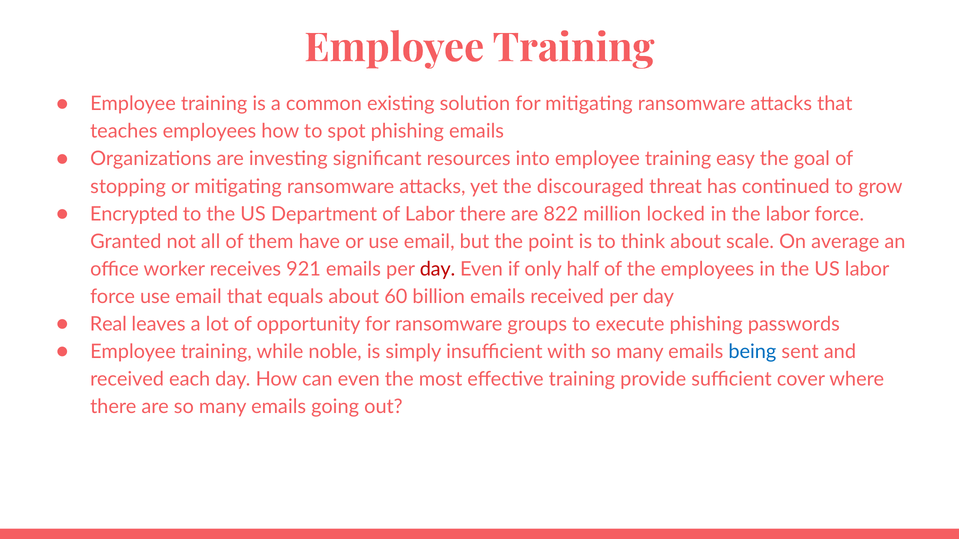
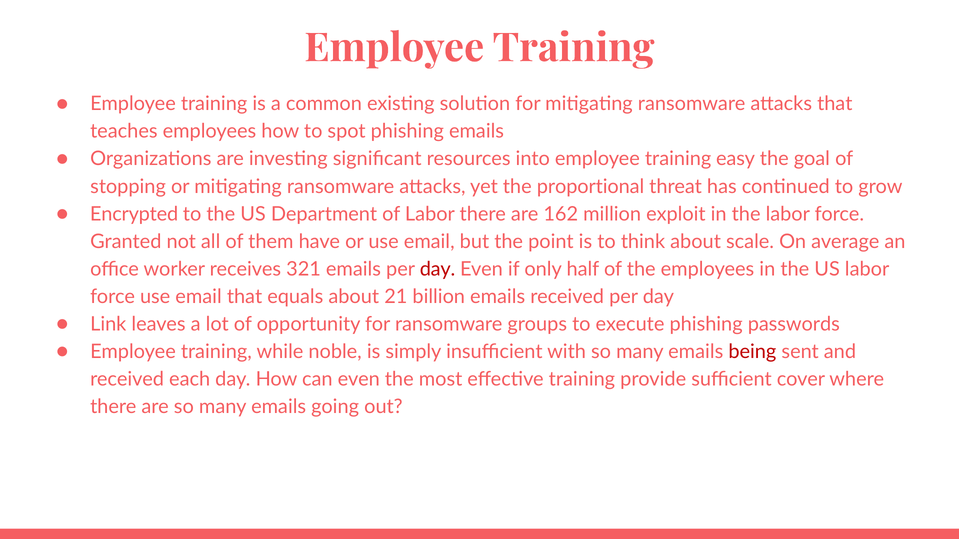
discouraged: discouraged -> proportional
822: 822 -> 162
locked: locked -> exploit
921: 921 -> 321
60: 60 -> 21
Real: Real -> Link
being colour: blue -> red
